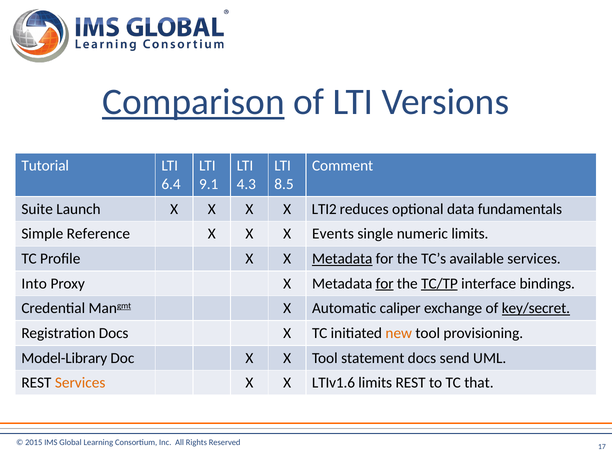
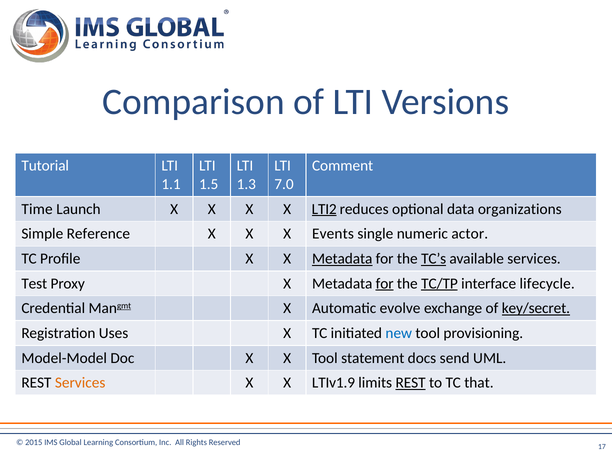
Comparison underline: present -> none
6.4: 6.4 -> 1.1
9.1: 9.1 -> 1.5
4.3: 4.3 -> 1.3
8.5: 8.5 -> 7.0
Suite: Suite -> Time
LTI2 underline: none -> present
fundamentals: fundamentals -> organizations
numeric limits: limits -> actor
TC’s underline: none -> present
Into: Into -> Test
bindings: bindings -> lifecycle
caliper: caliper -> evolve
Registration Docs: Docs -> Uses
new colour: orange -> blue
Model-Library: Model-Library -> Model-Model
LTIv1.6: LTIv1.6 -> LTIv1.9
REST at (411, 383) underline: none -> present
